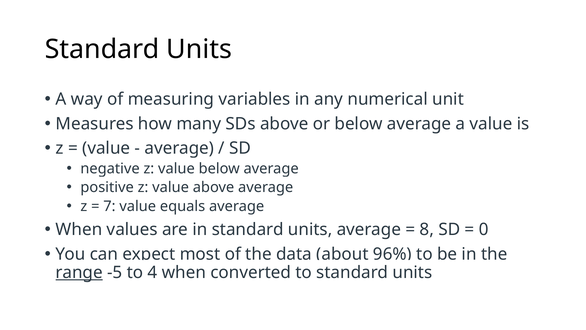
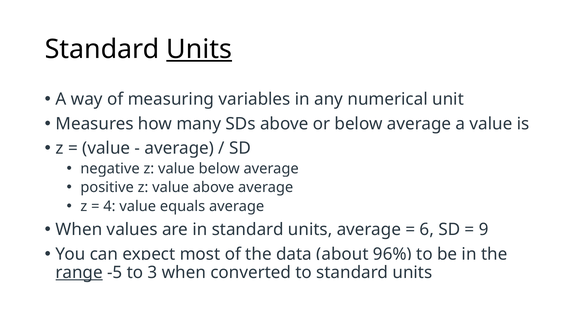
Units at (199, 49) underline: none -> present
7: 7 -> 4
8: 8 -> 6
0: 0 -> 9
4: 4 -> 3
